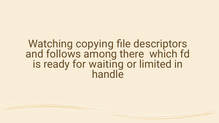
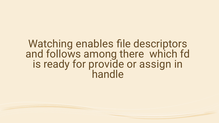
copying: copying -> enables
waiting: waiting -> provide
limited: limited -> assign
